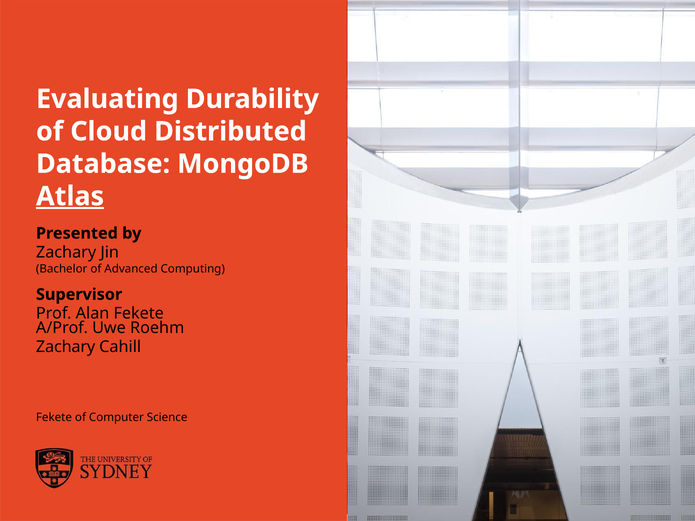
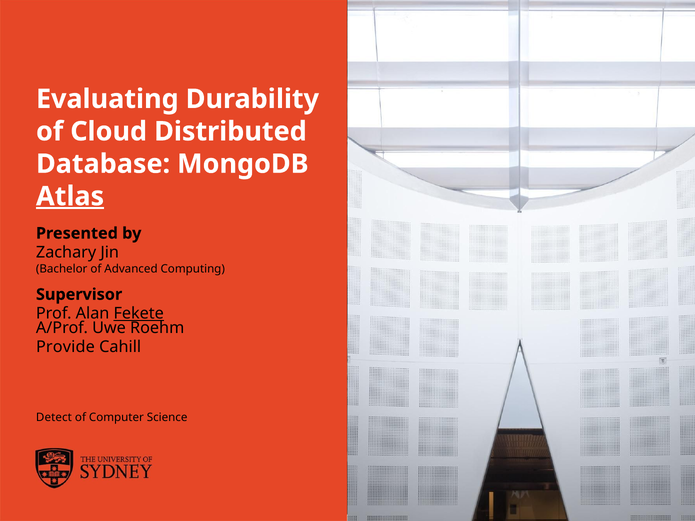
Fekete at (139, 313) underline: none -> present
Zachary at (66, 347): Zachary -> Provide
Fekete at (54, 417): Fekete -> Detect
